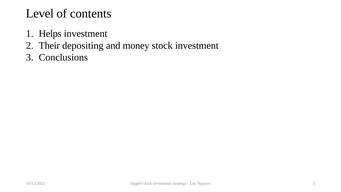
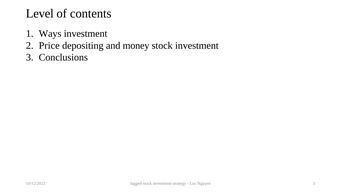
Helps: Helps -> Ways
Their: Their -> Price
